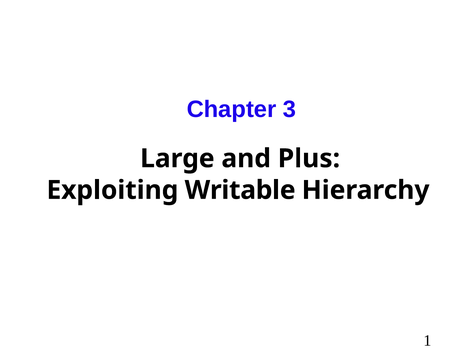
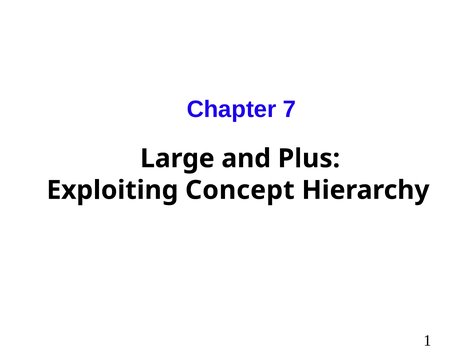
3: 3 -> 7
Writable: Writable -> Concept
